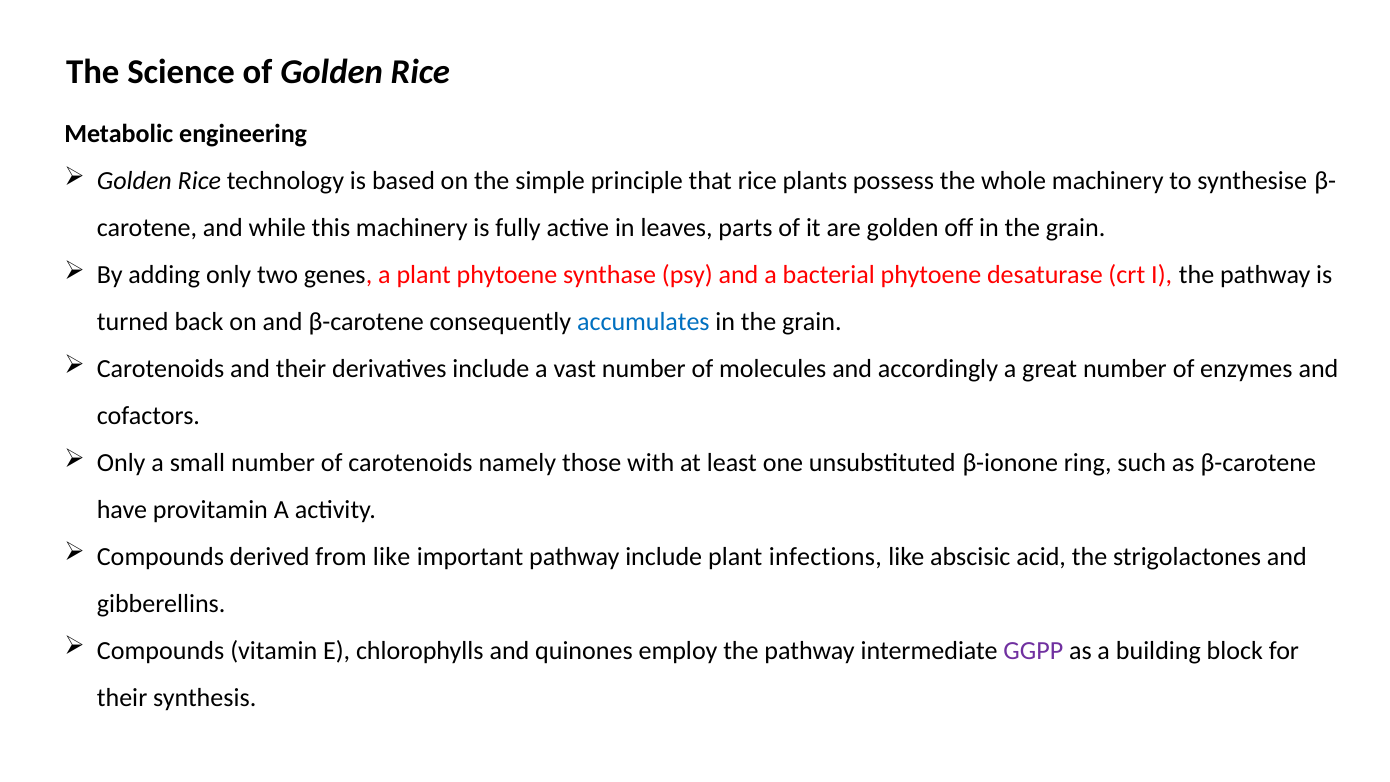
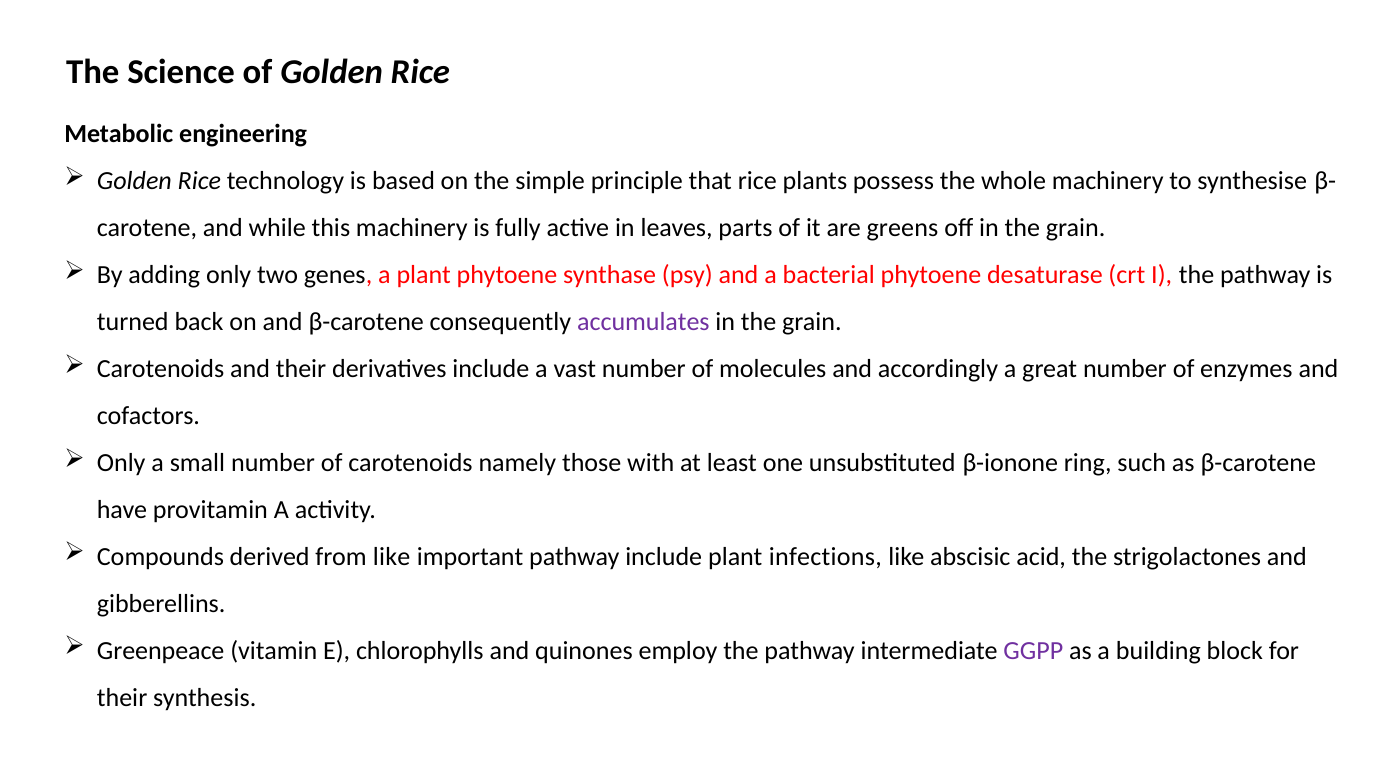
are golden: golden -> greens
accumulates colour: blue -> purple
Compounds at (161, 650): Compounds -> Greenpeace
